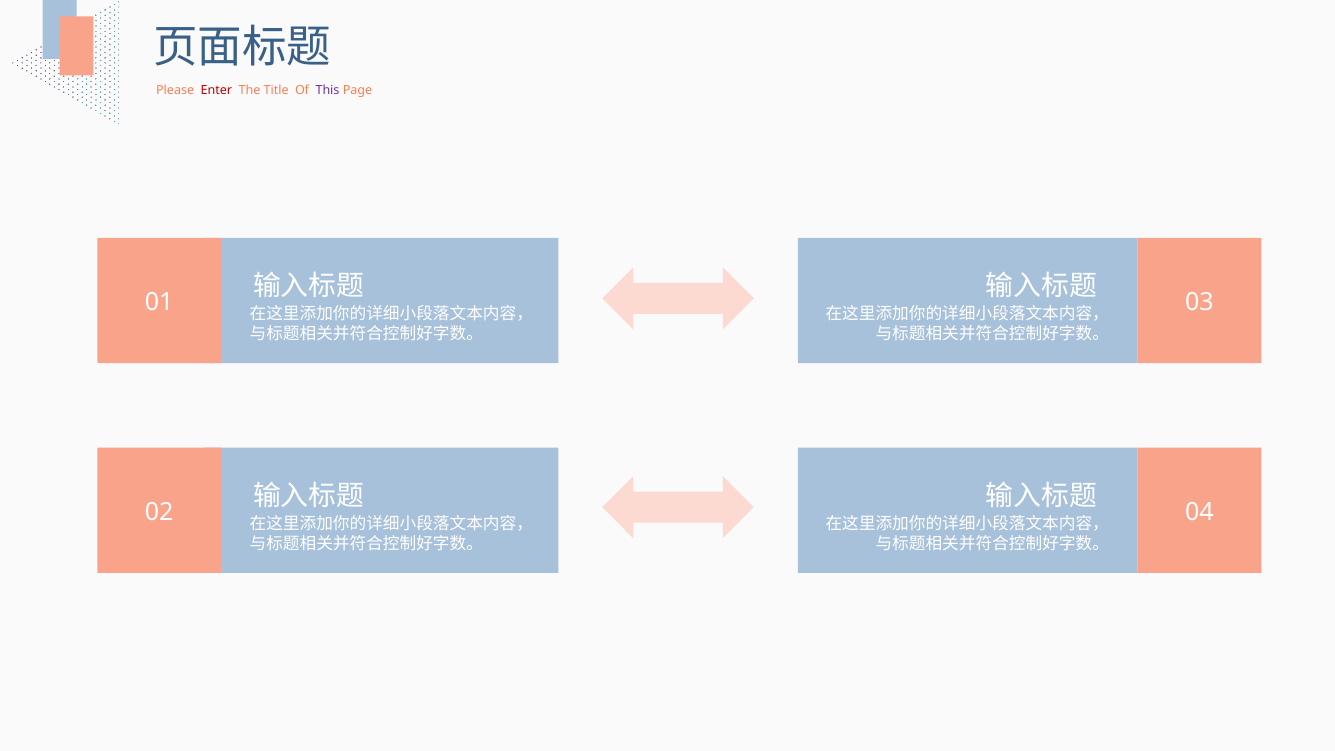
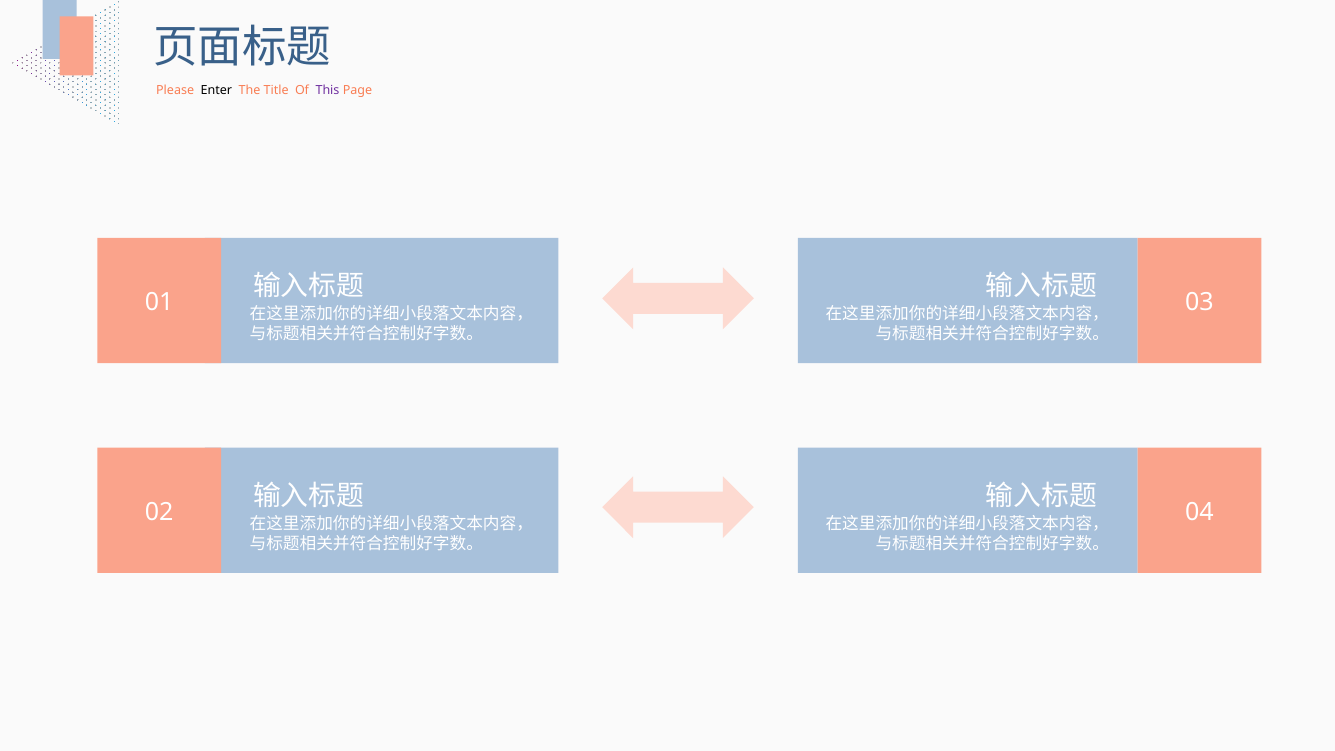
Enter colour: red -> black
